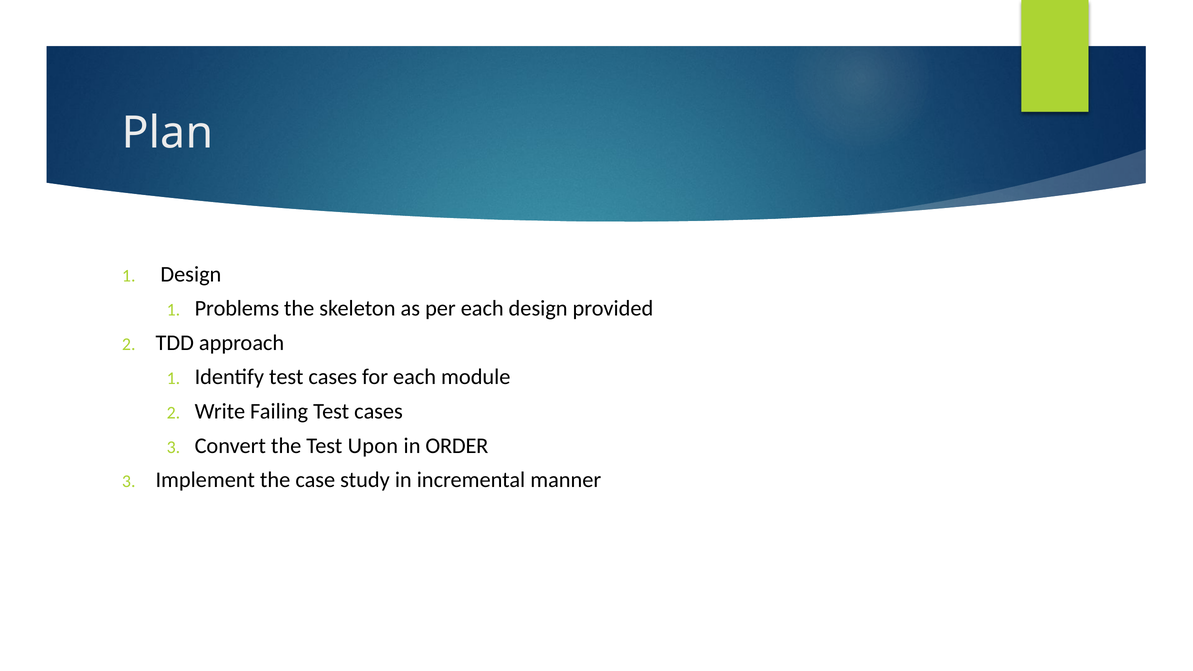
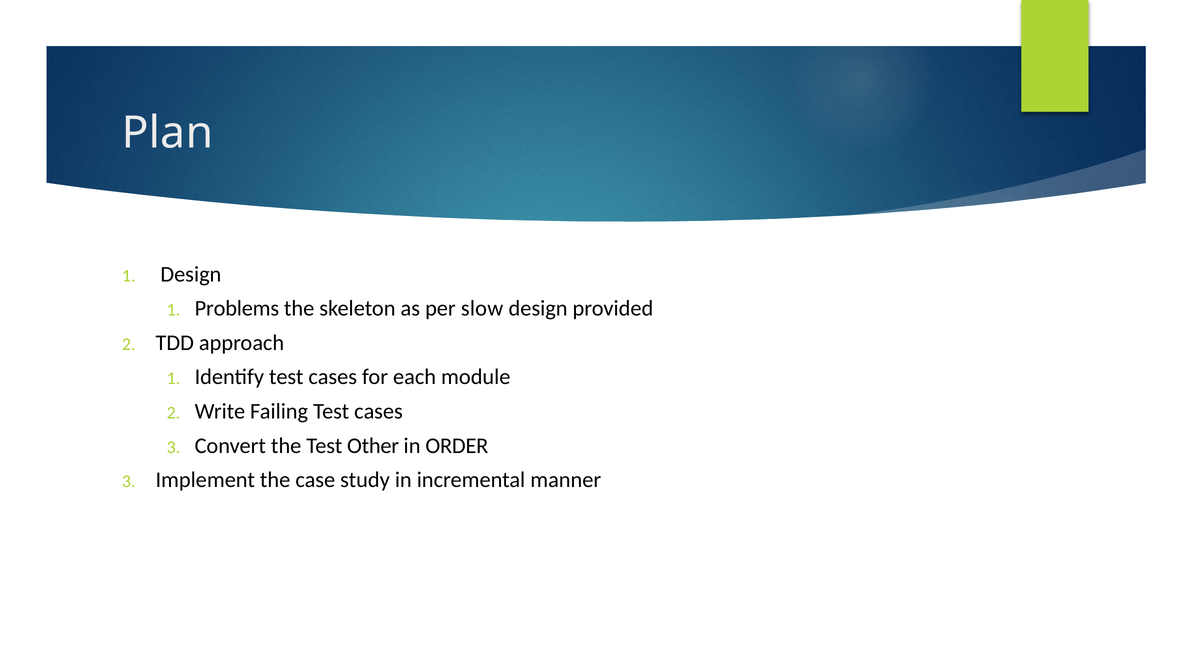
per each: each -> slow
Upon: Upon -> Other
